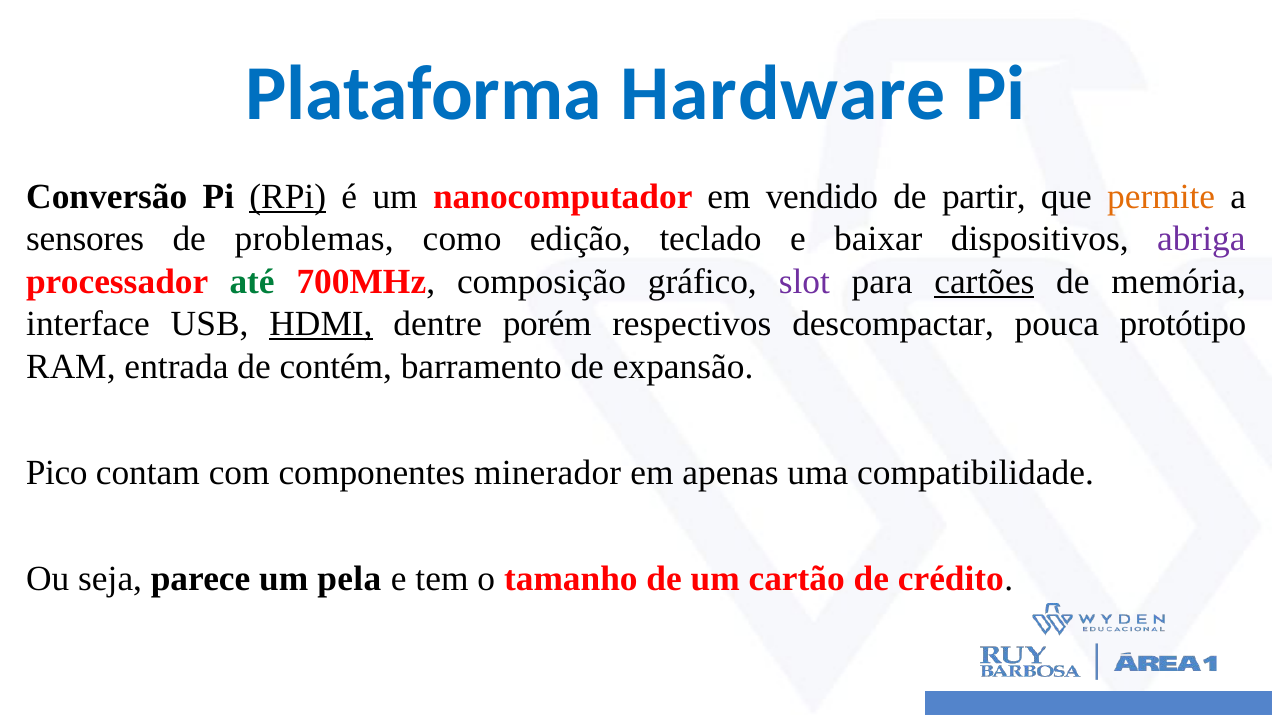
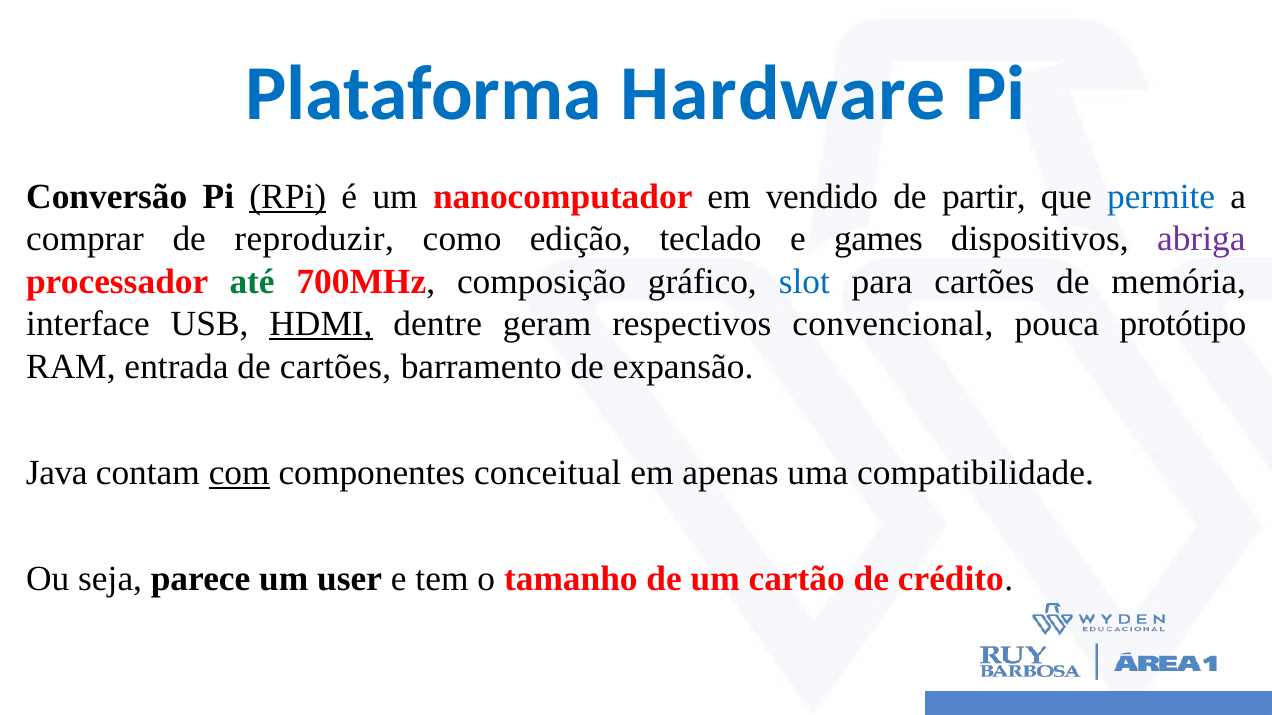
permite colour: orange -> blue
sensores: sensores -> comprar
problemas: problemas -> reproduzir
baixar: baixar -> games
slot colour: purple -> blue
cartões at (984, 282) underline: present -> none
porém: porém -> geram
descompactar: descompactar -> convencional
de contém: contém -> cartões
Pico: Pico -> Java
com underline: none -> present
minerador: minerador -> conceitual
pela: pela -> user
